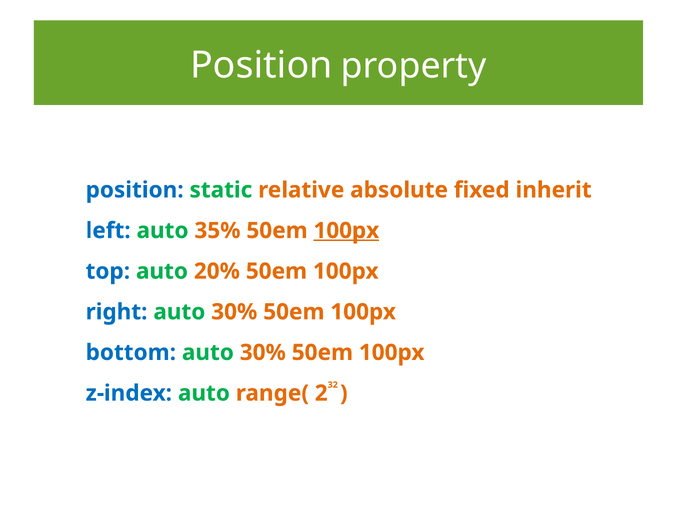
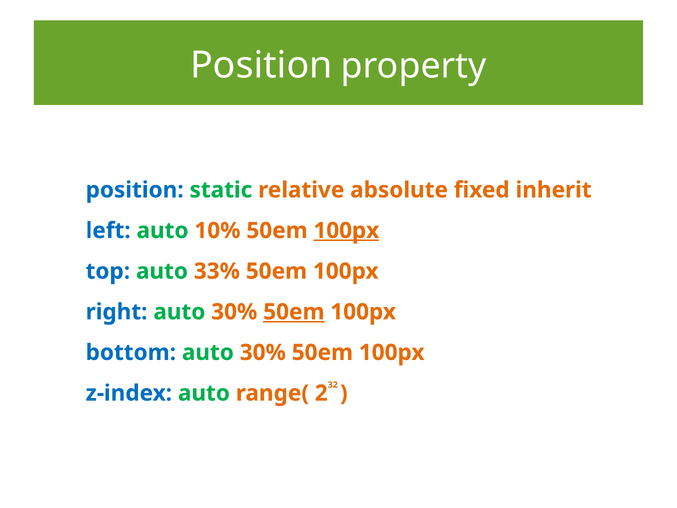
35%: 35% -> 10%
20%: 20% -> 33%
50em at (294, 312) underline: none -> present
